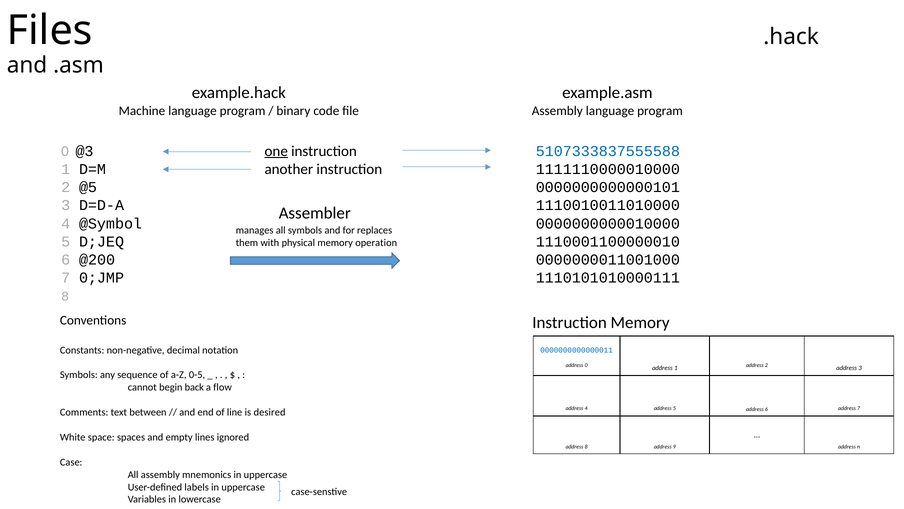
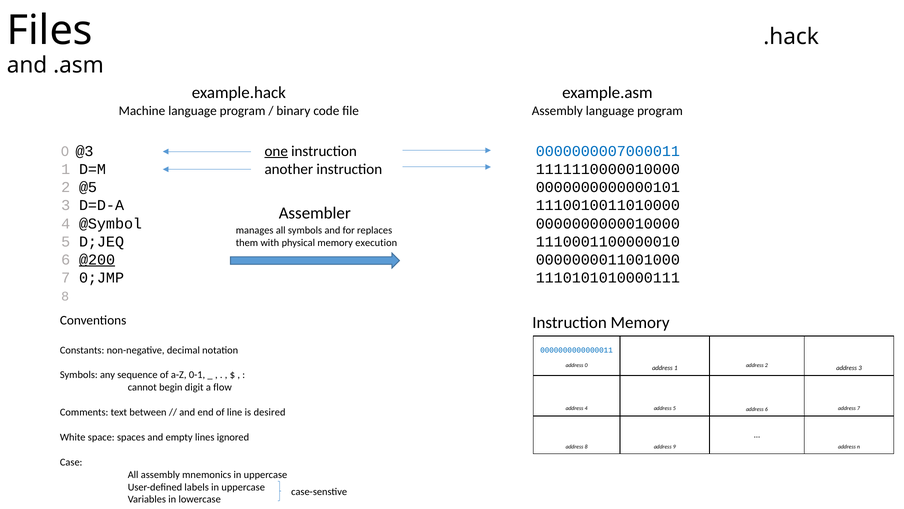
5107333837555588: 5107333837555588 -> 0000000007000011
operation: operation -> execution
@200 underline: none -> present
0-5: 0-5 -> 0-1
back: back -> digit
